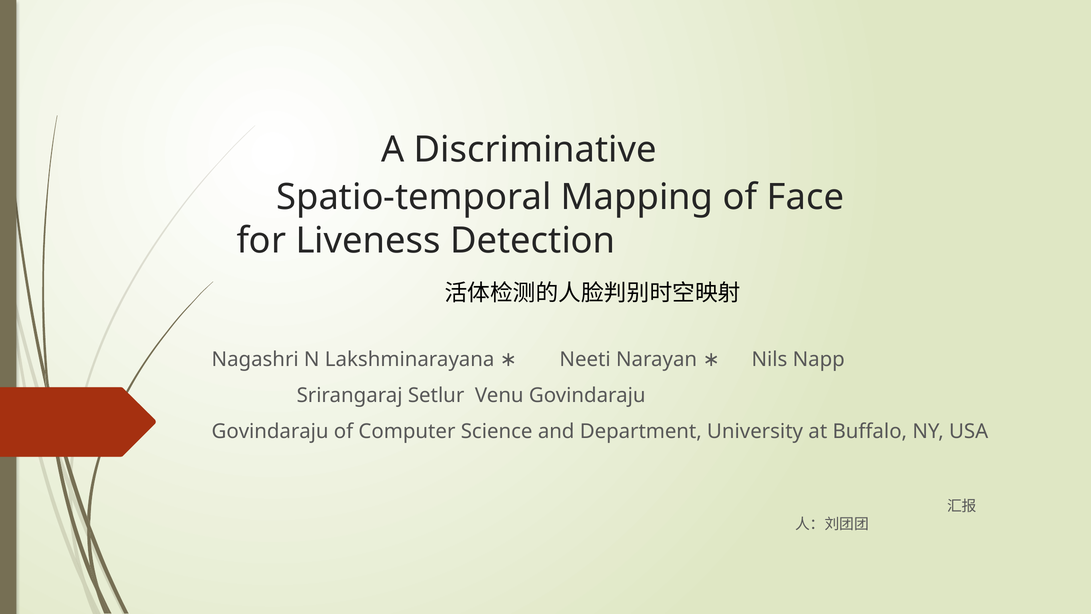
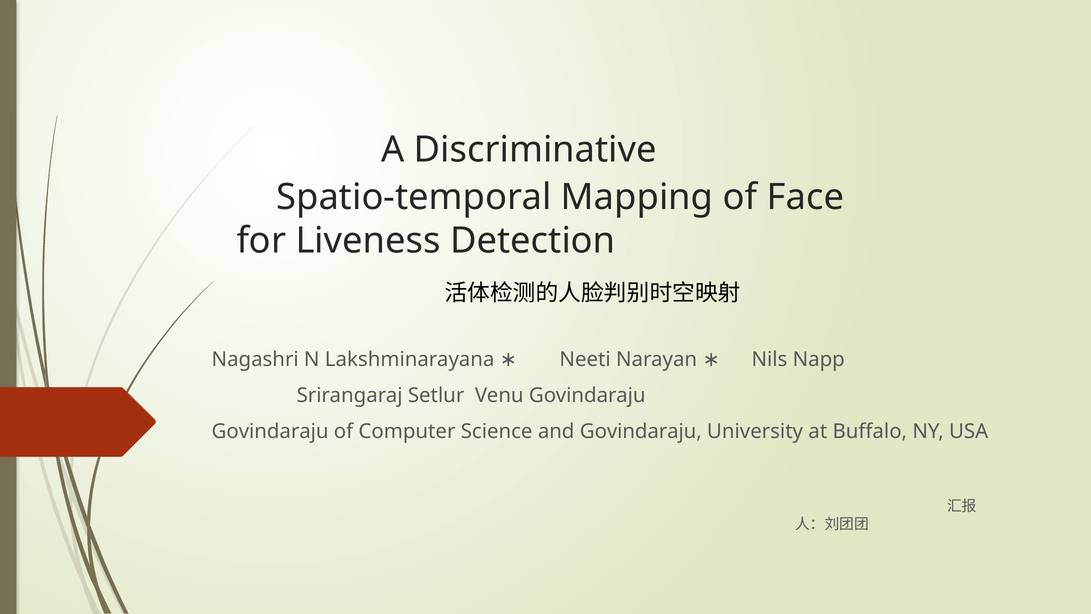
and Department: Department -> Govindaraju
